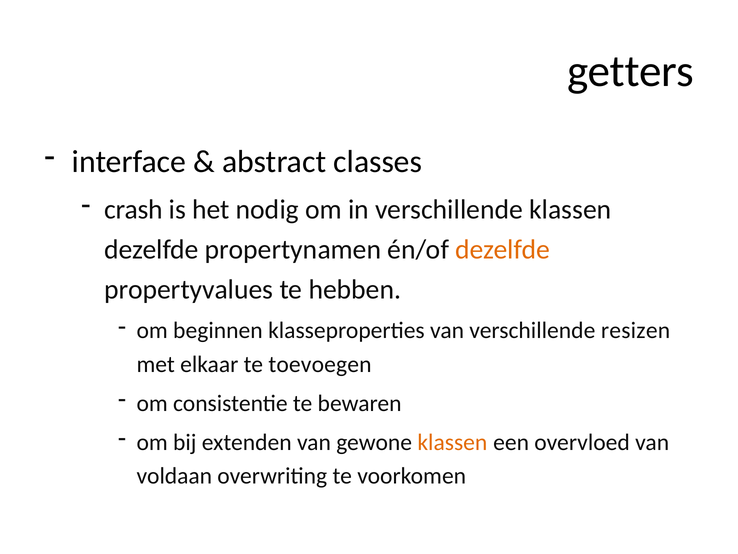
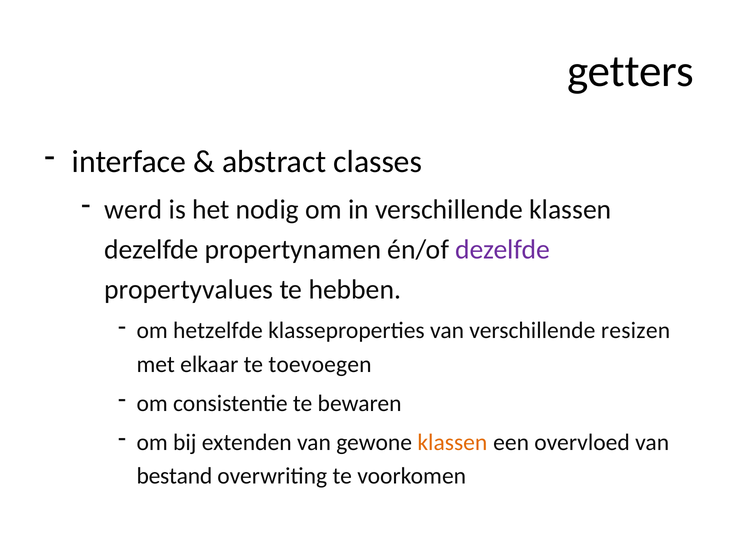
crash: crash -> werd
dezelfde at (503, 249) colour: orange -> purple
beginnen: beginnen -> hetzelfde
voldaan: voldaan -> bestand
